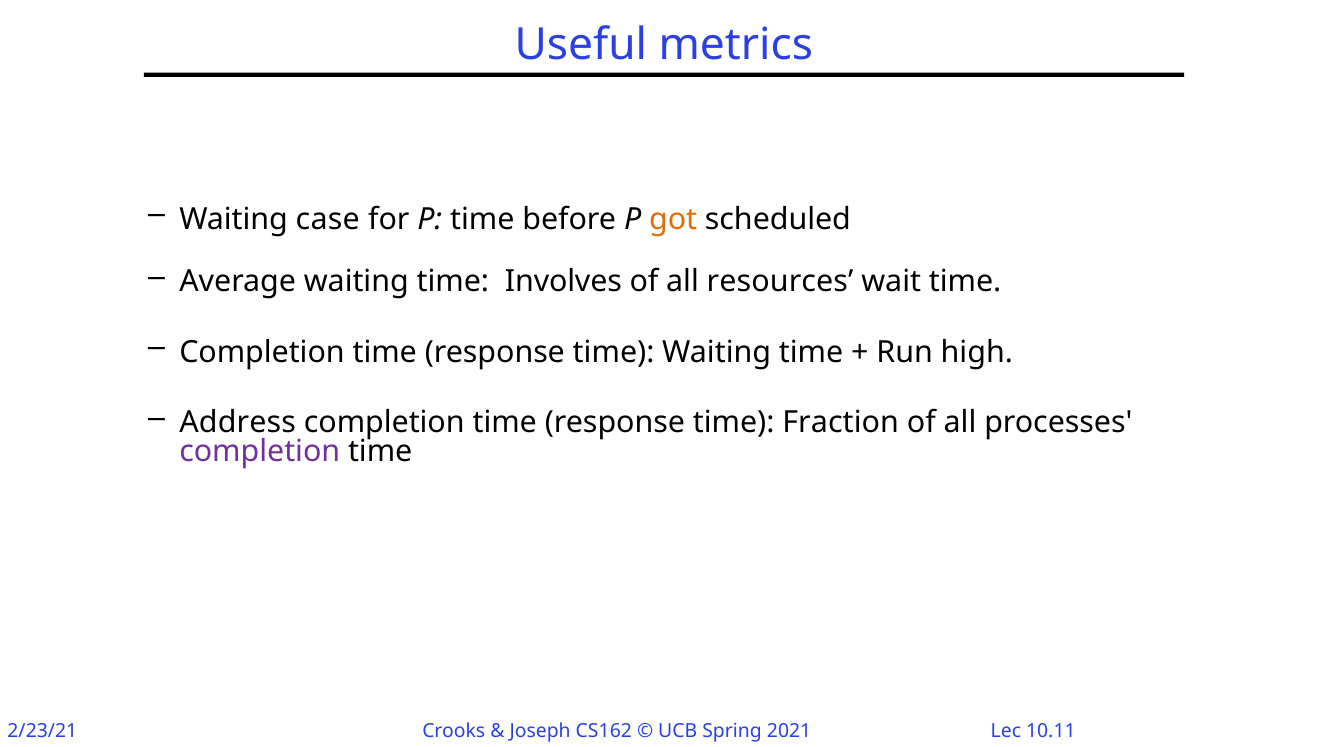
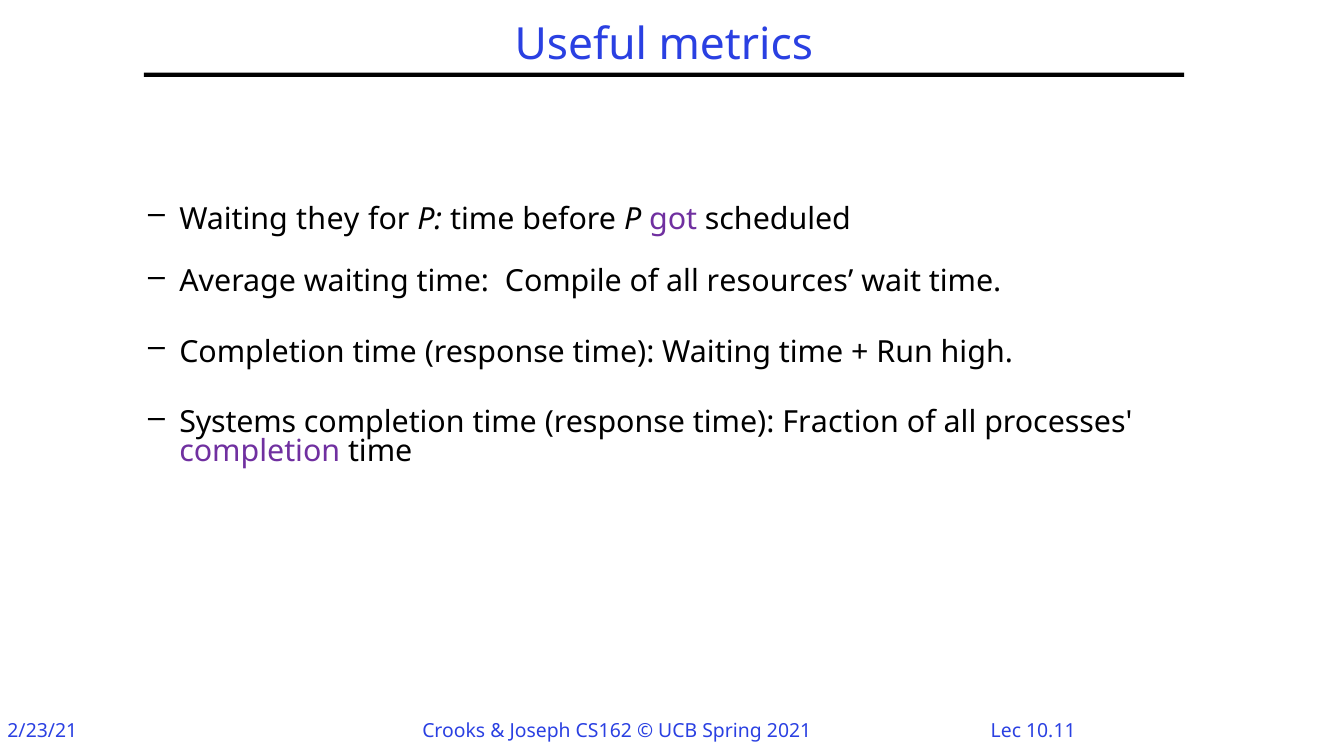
case: case -> they
got colour: orange -> purple
Involves: Involves -> Compile
Address: Address -> Systems
